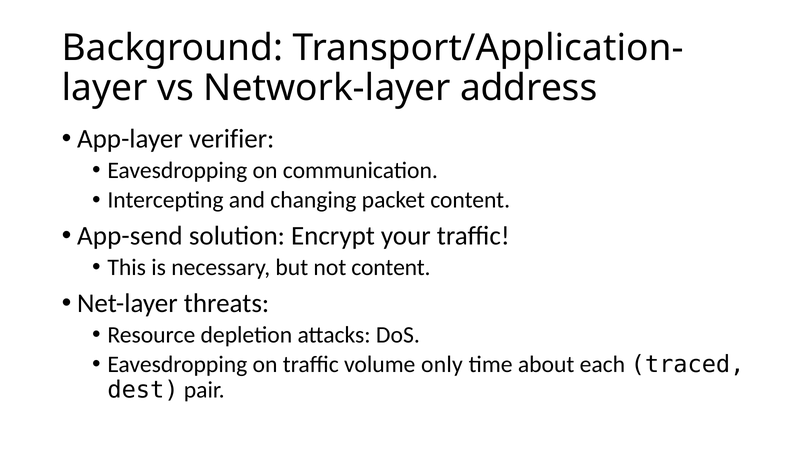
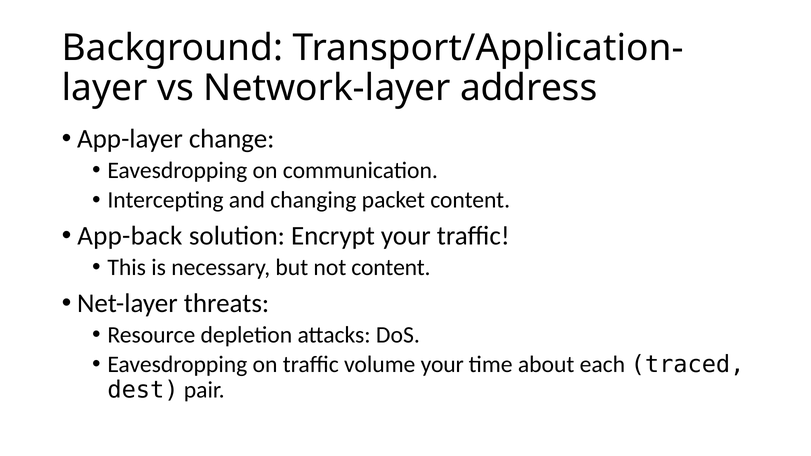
verifier: verifier -> change
App-send: App-send -> App-back
volume only: only -> your
